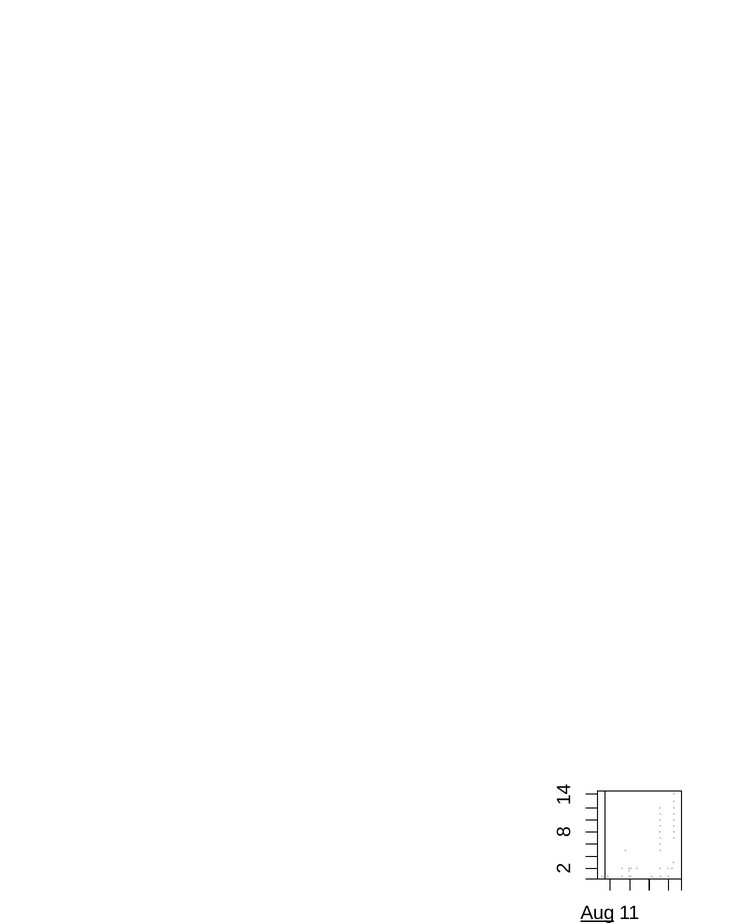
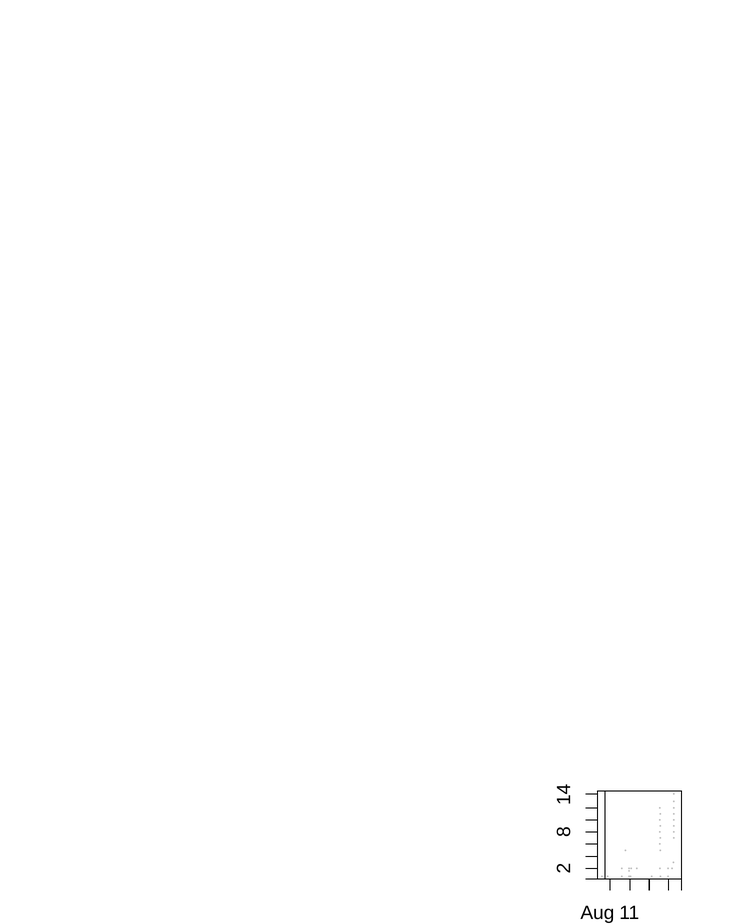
Aug underline: present -> none
